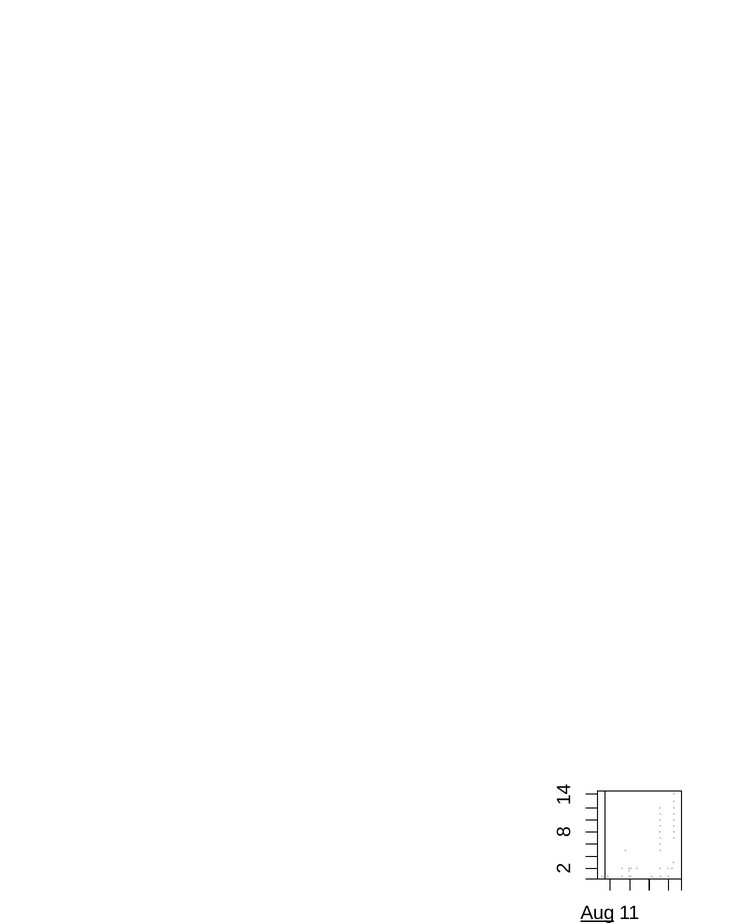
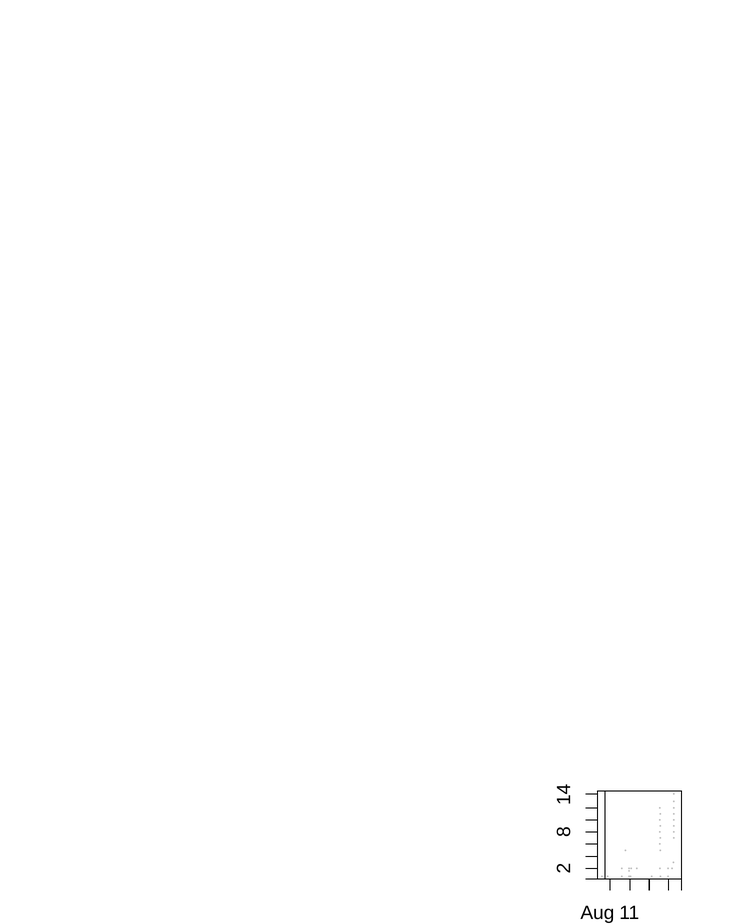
Aug underline: present -> none
